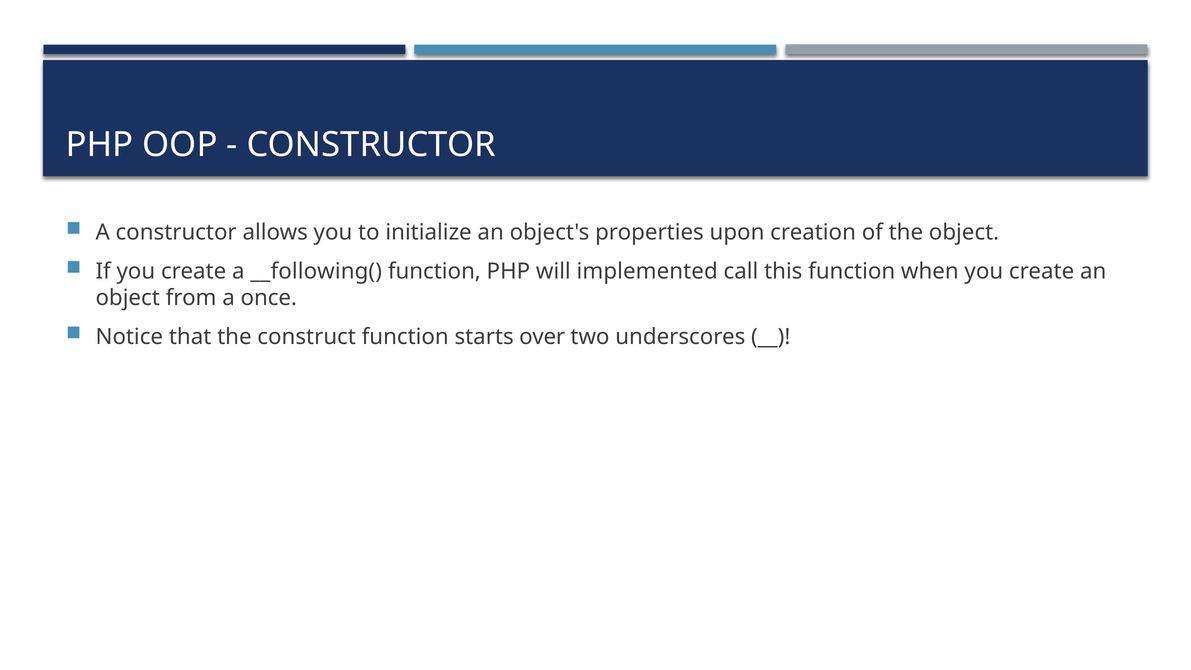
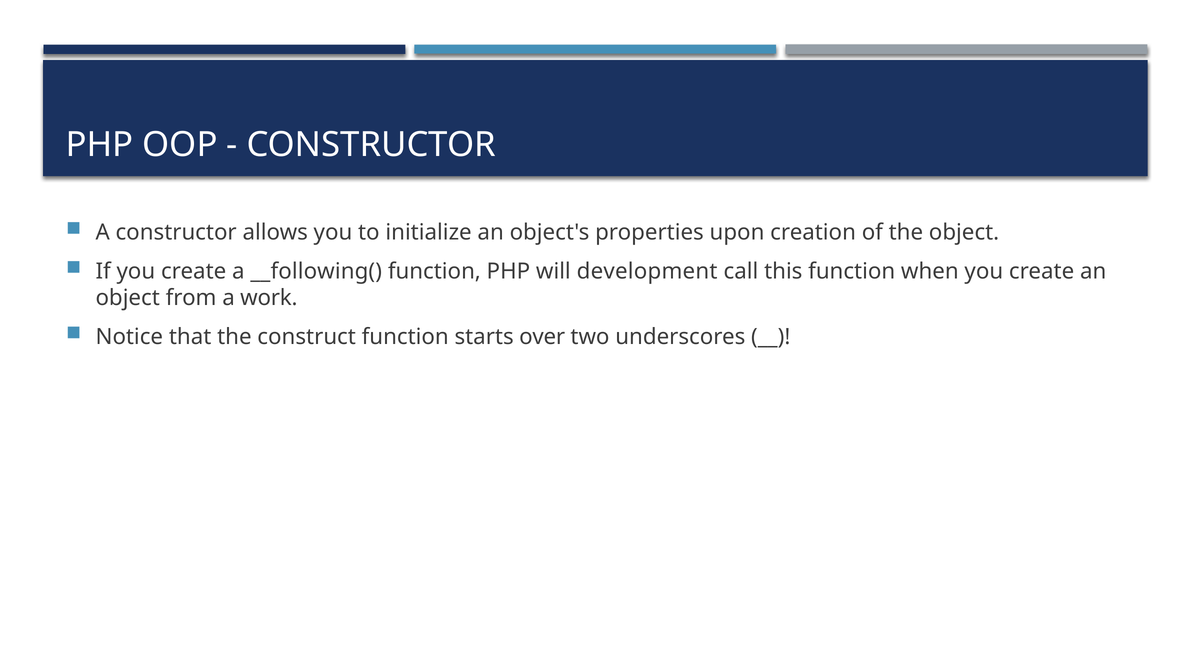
implemented: implemented -> development
once: once -> work
